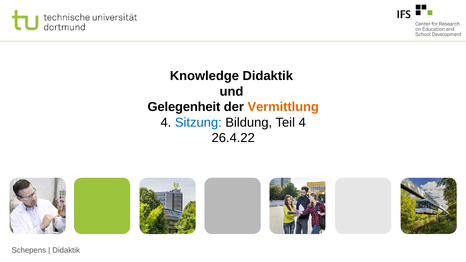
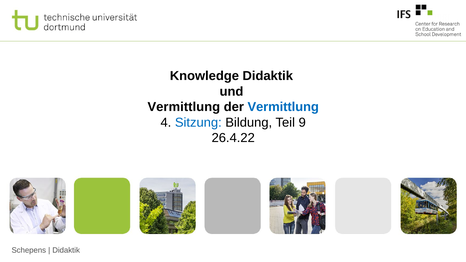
Gelegenheit at (184, 107): Gelegenheit -> Vermittlung
Vermittlung at (283, 107) colour: orange -> blue
Teil 4: 4 -> 9
